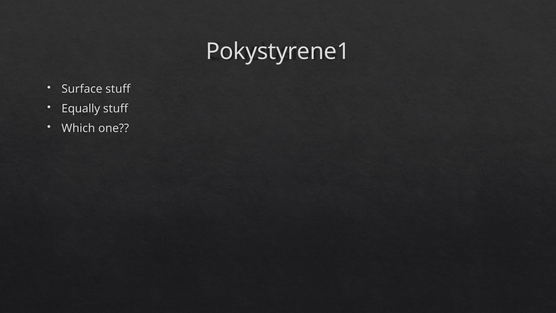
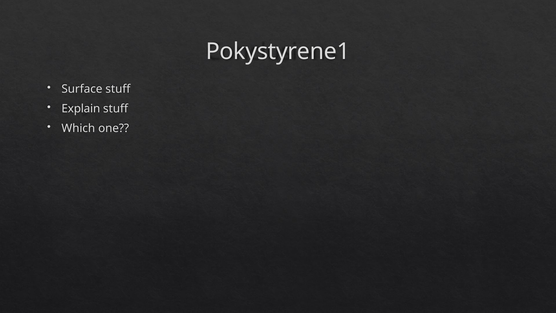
Equally: Equally -> Explain
